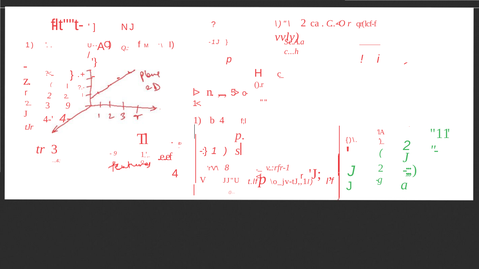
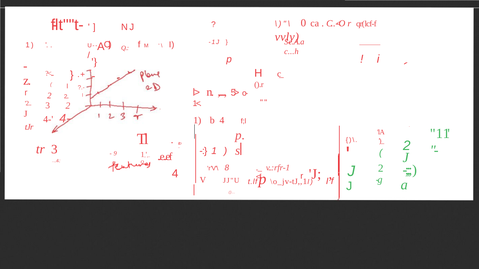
2 at (303, 23): 2 -> 0
3 9: 9 -> 2
